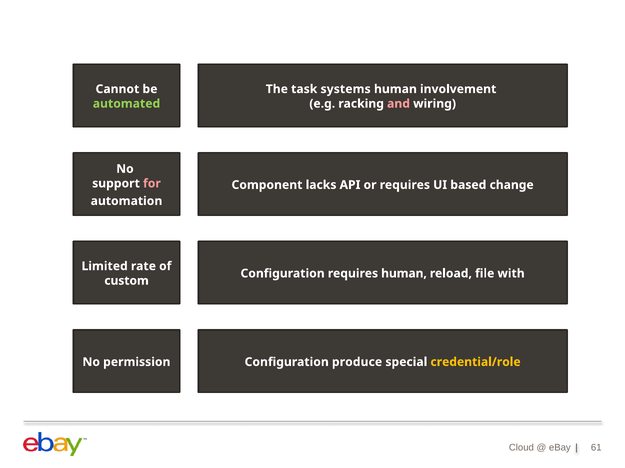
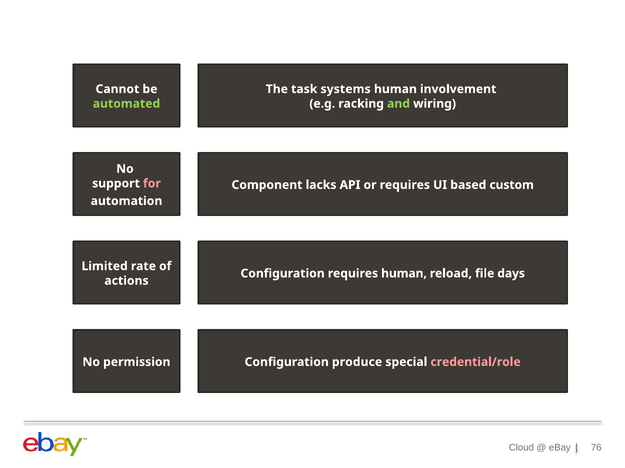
and colour: pink -> light green
change: change -> custom
with: with -> days
custom: custom -> actions
credential/role colour: yellow -> pink
61: 61 -> 76
